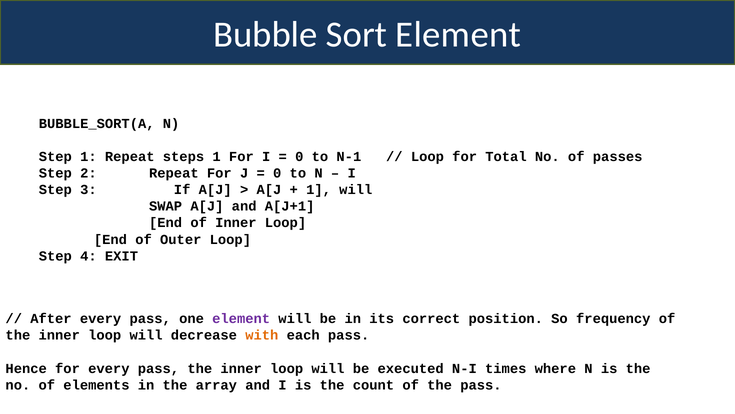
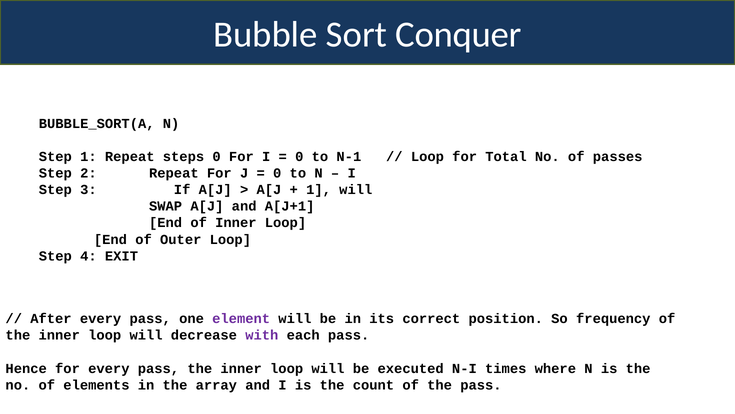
Sort Element: Element -> Conquer
steps 1: 1 -> 0
with colour: orange -> purple
